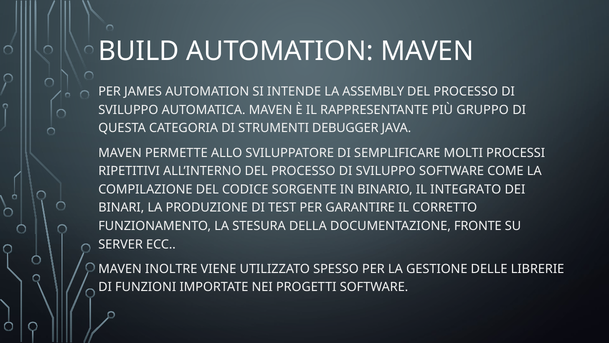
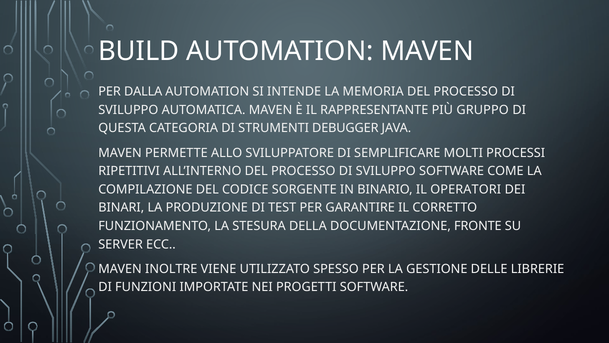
JAMES: JAMES -> DALLA
ASSEMBLY: ASSEMBLY -> MEMORIA
INTEGRATO: INTEGRATO -> OPERATORI
